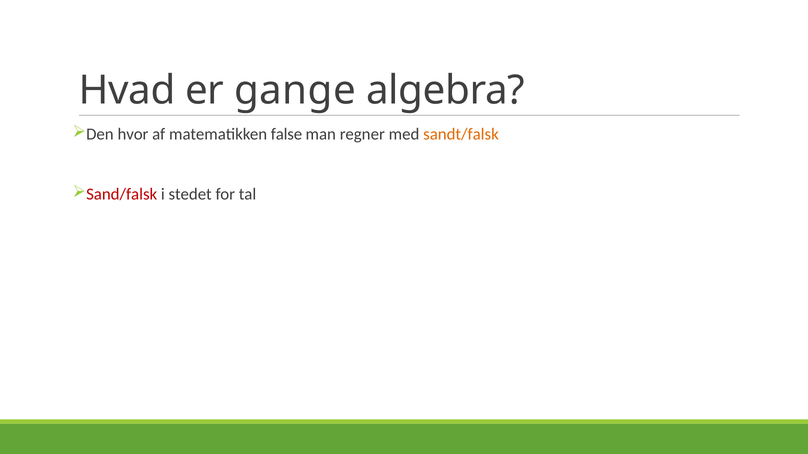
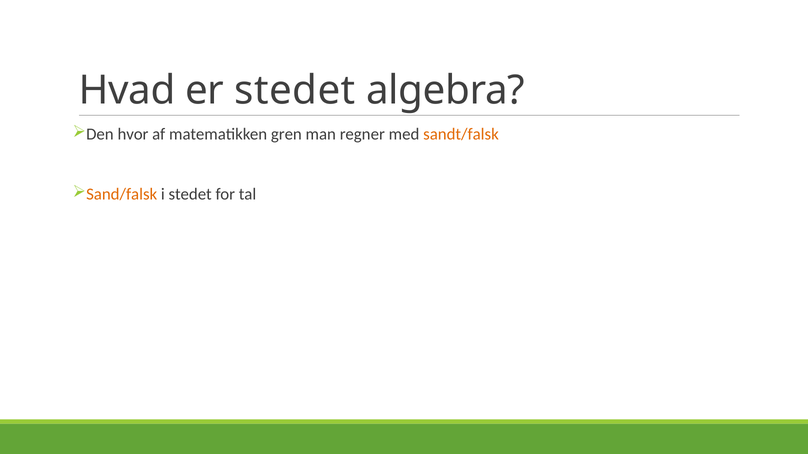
er gange: gange -> stedet
false: false -> gren
Sand/falsk colour: red -> orange
